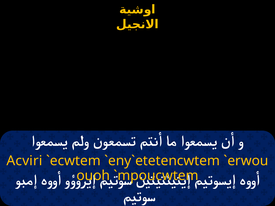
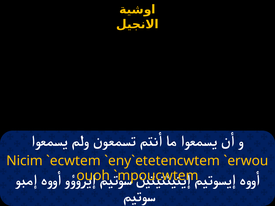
Acviri: Acviri -> Nicim
